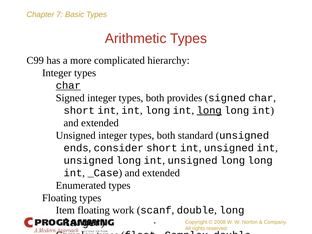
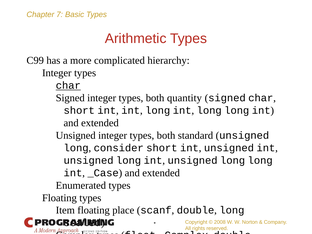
provides: provides -> quantity
long at (209, 110) underline: present -> none
ends at (76, 148): ends -> long
work: work -> place
larger: larger -> scaled
